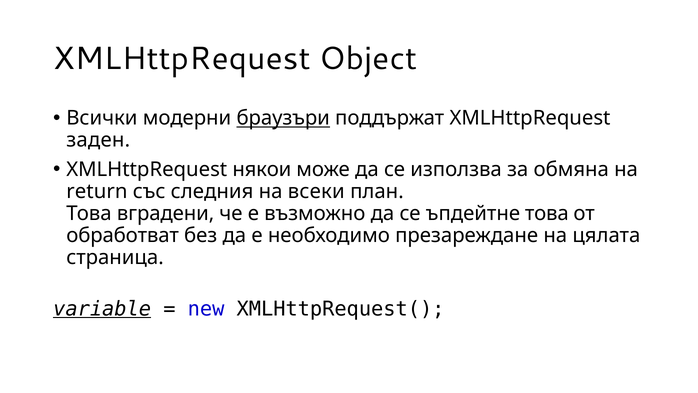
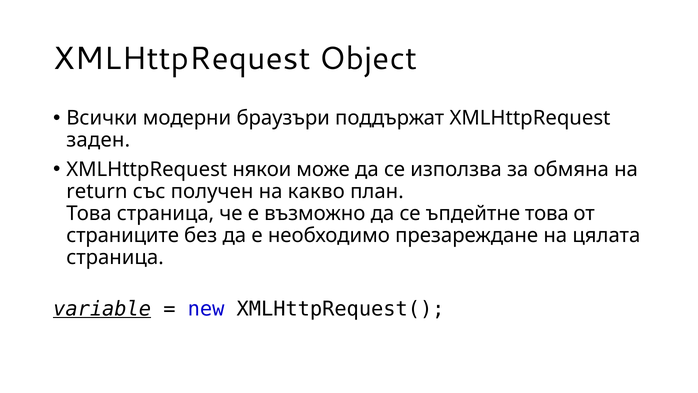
браузъри underline: present -> none
следния: следния -> получен
всеки: всеки -> какво
Това вградени: вградени -> страница
обработват: обработват -> страниците
